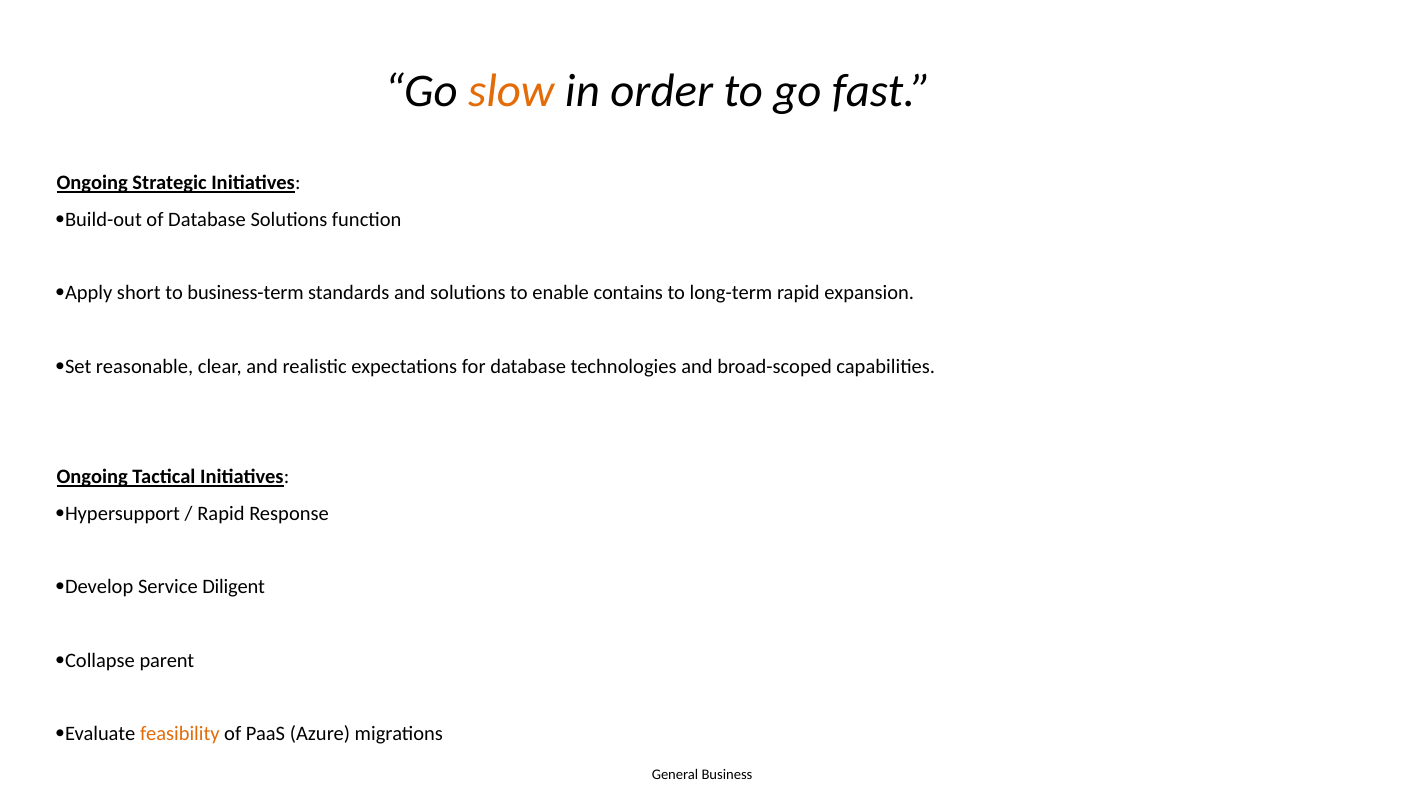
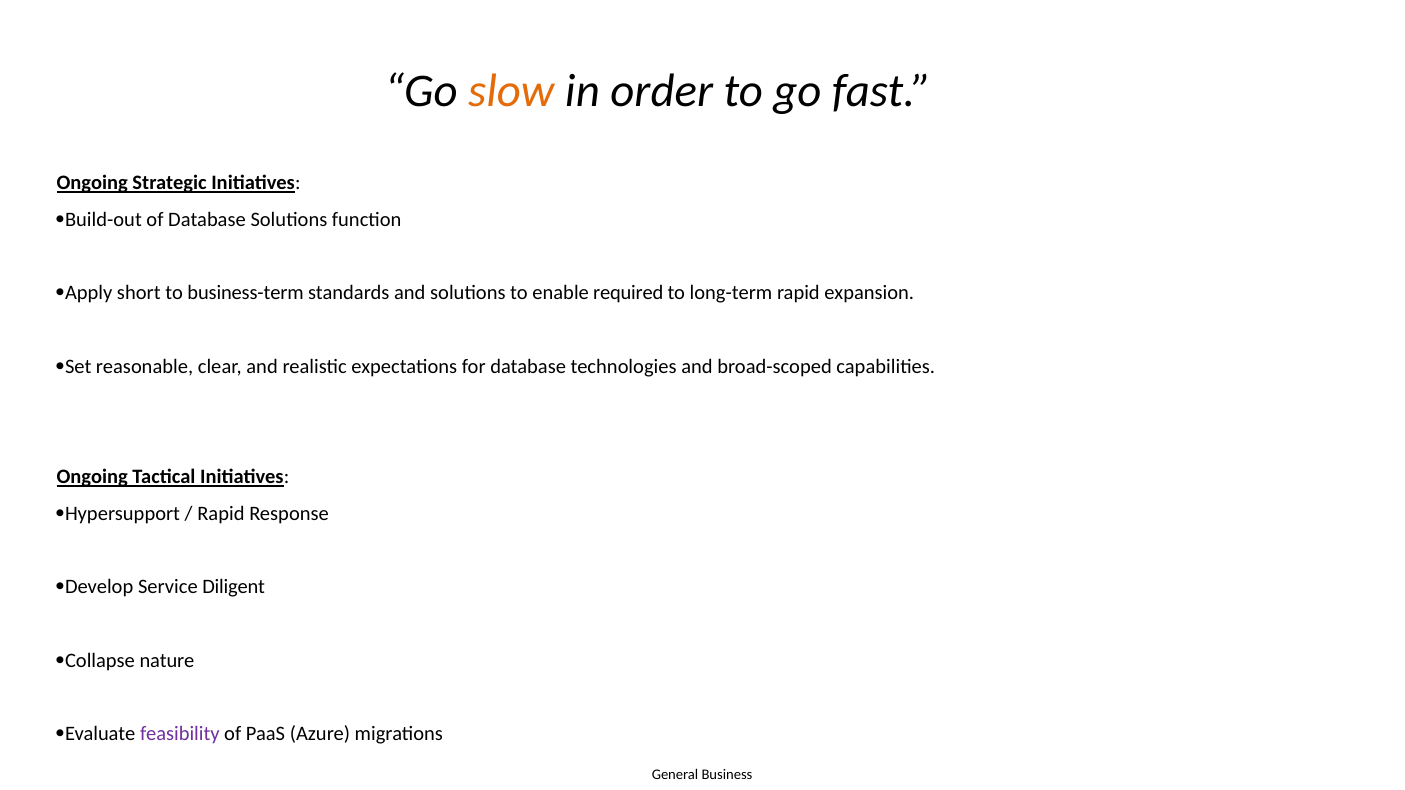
contains: contains -> required
parent: parent -> nature
feasibility colour: orange -> purple
